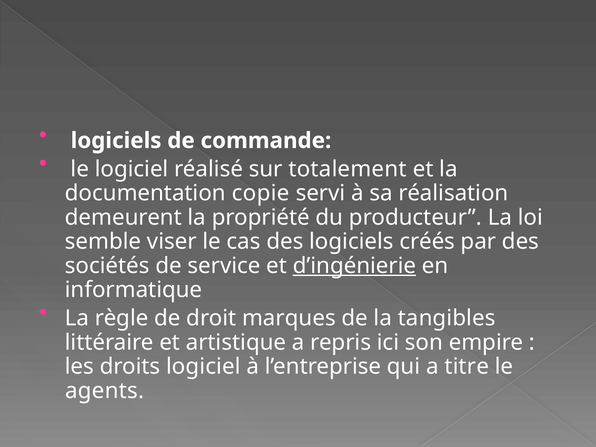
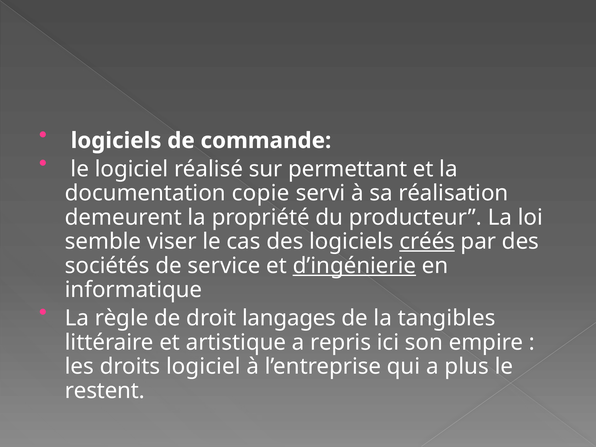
totalement: totalement -> permettant
créés underline: none -> present
marques: marques -> langages
titre: titre -> plus
agents: agents -> restent
